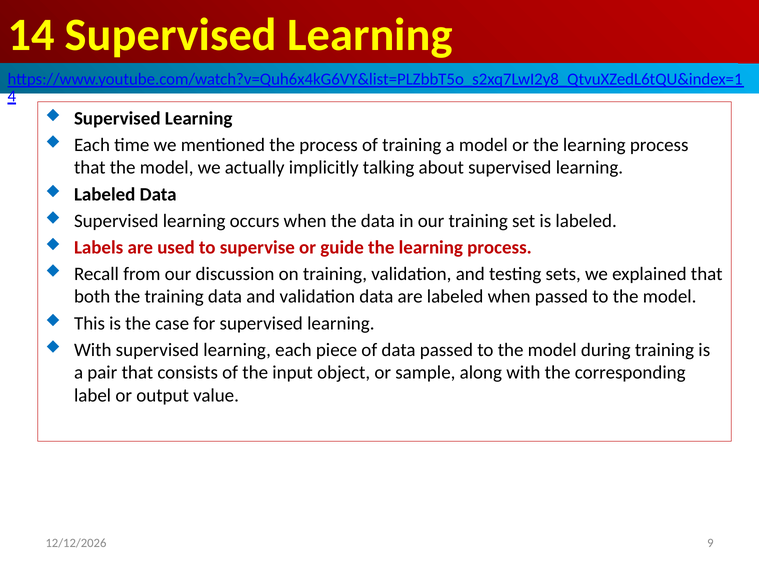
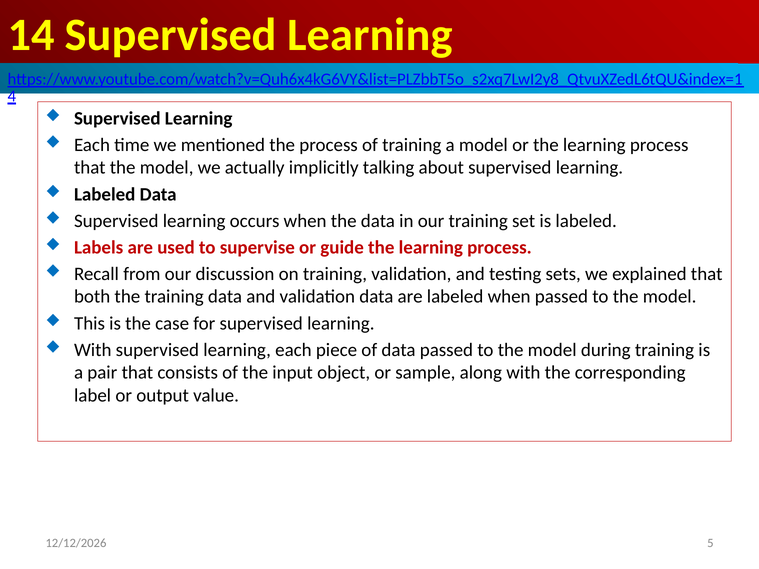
9: 9 -> 5
